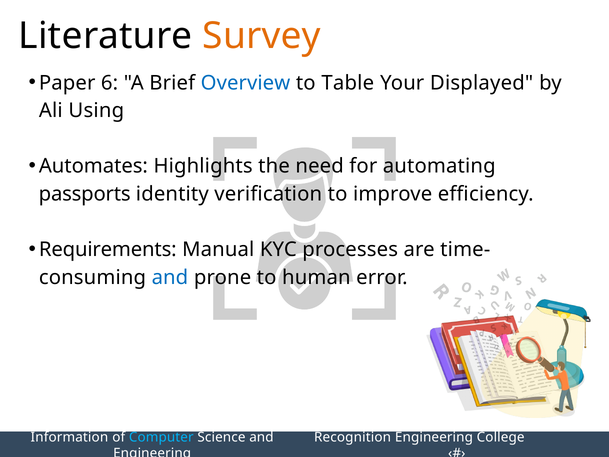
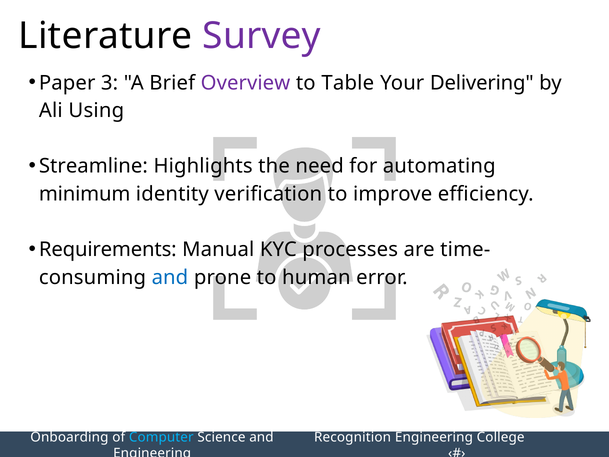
Survey colour: orange -> purple
6: 6 -> 3
Overview colour: blue -> purple
Displayed: Displayed -> Delivering
Automates: Automates -> Streamline
passports: passports -> minimum
Information: Information -> Onboarding
